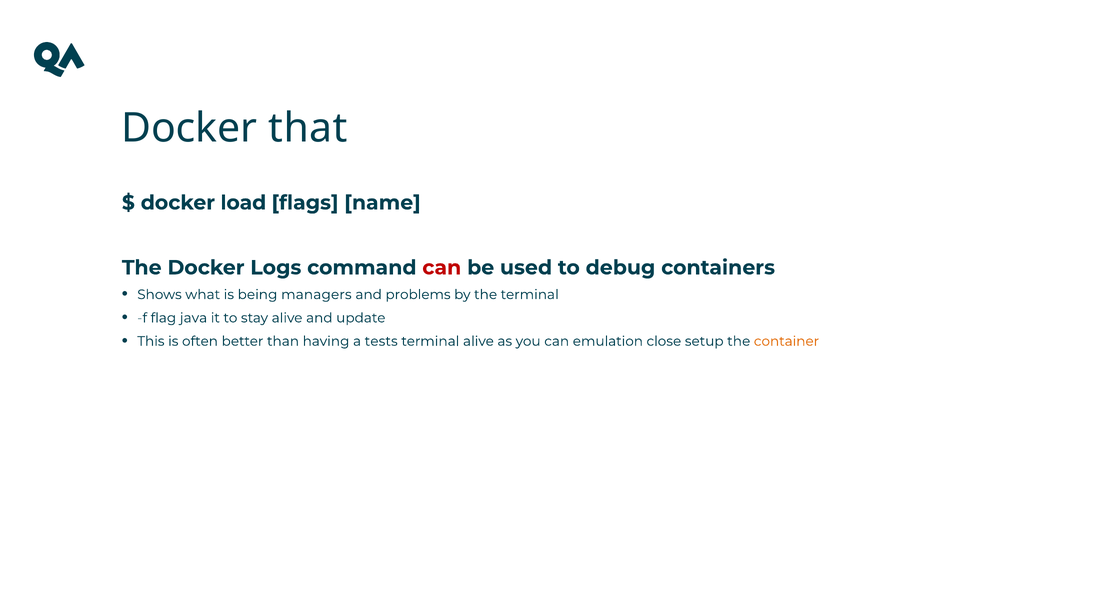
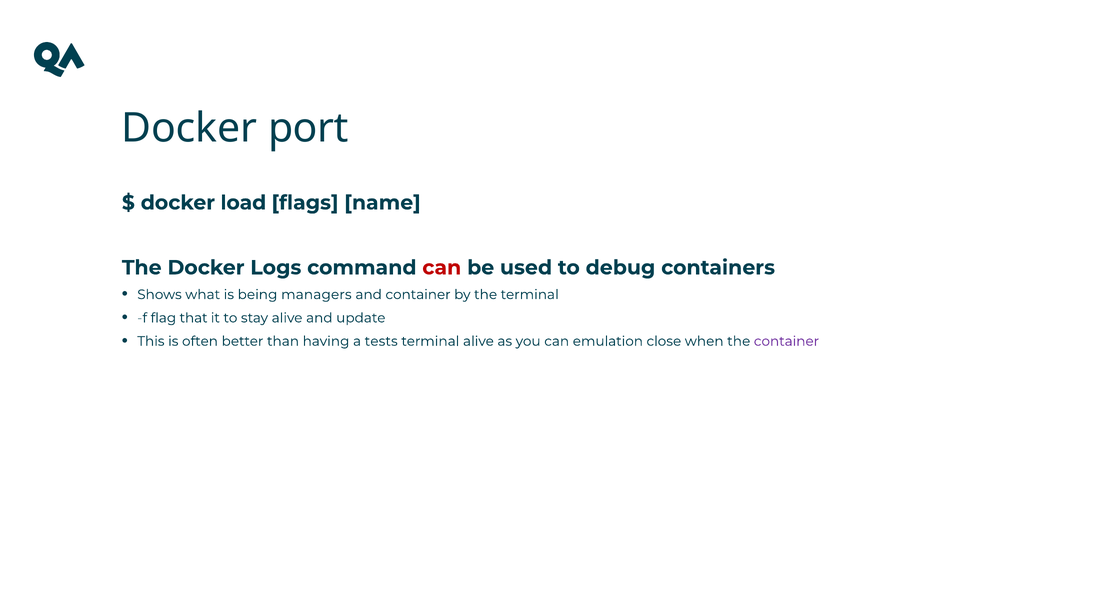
that: that -> port
and problems: problems -> container
java: java -> that
setup: setup -> when
container at (786, 341) colour: orange -> purple
